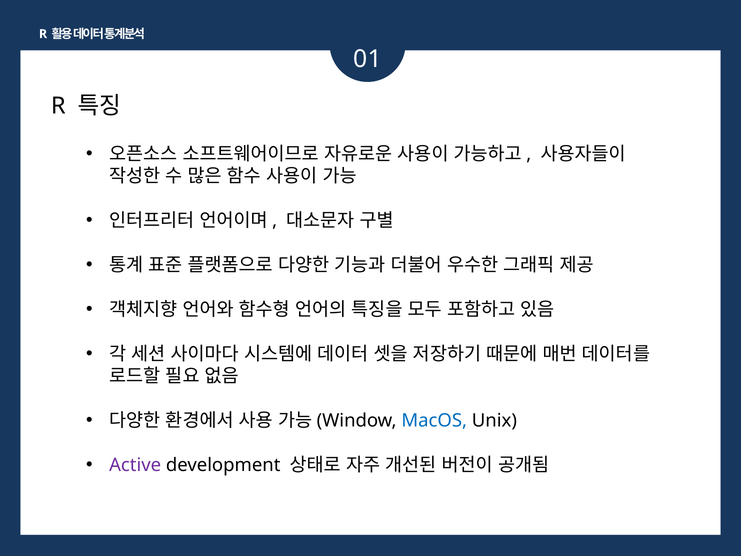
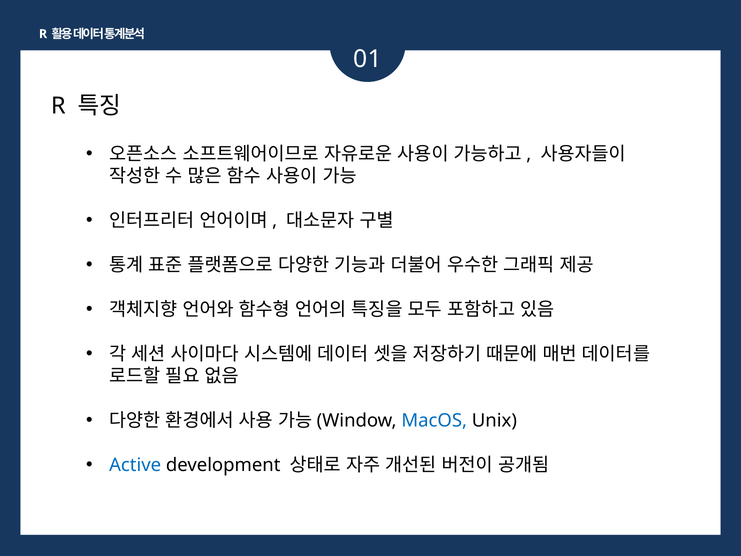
Active colour: purple -> blue
